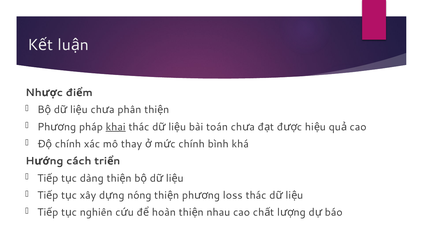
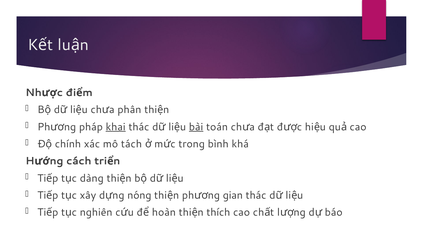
bài underline: none -> present
thay: thay -> tách
chính at (192, 144): chính -> trong
loss: loss -> gian
nhau: nhau -> thích
